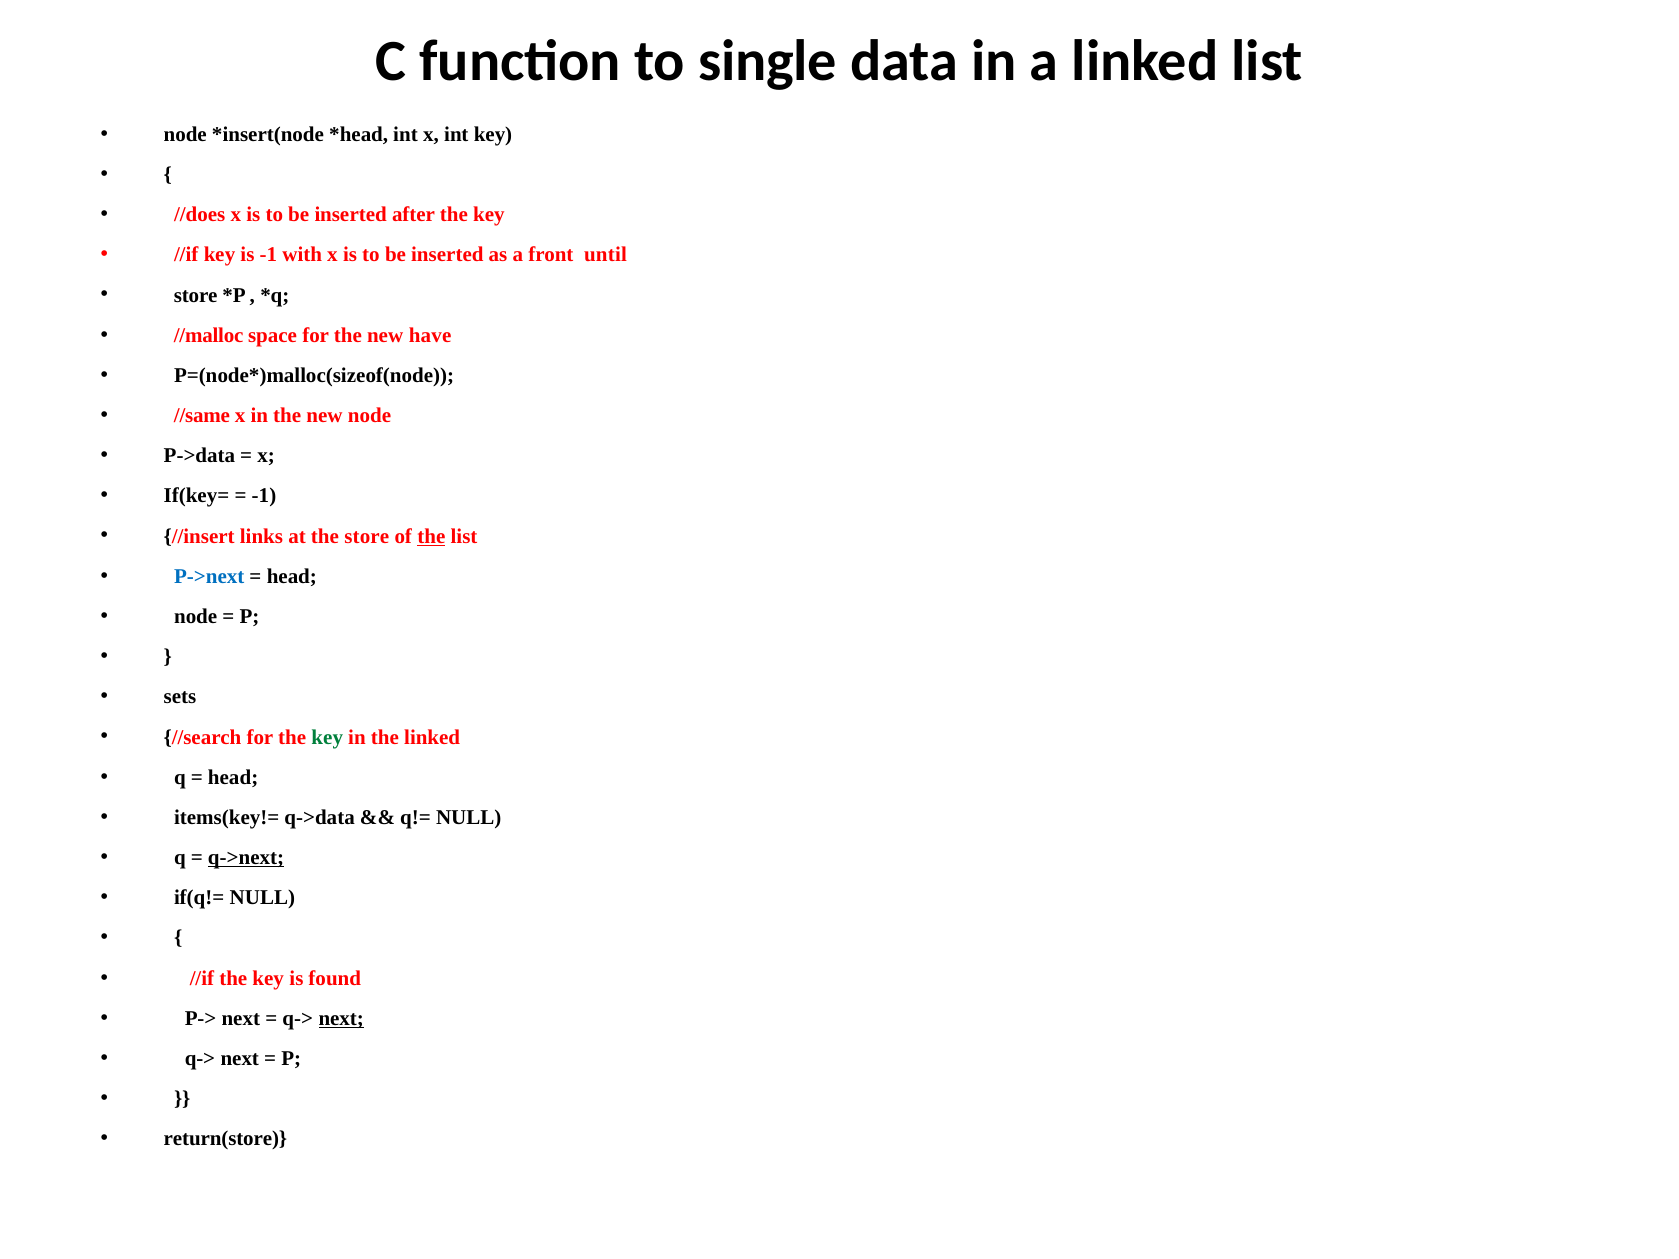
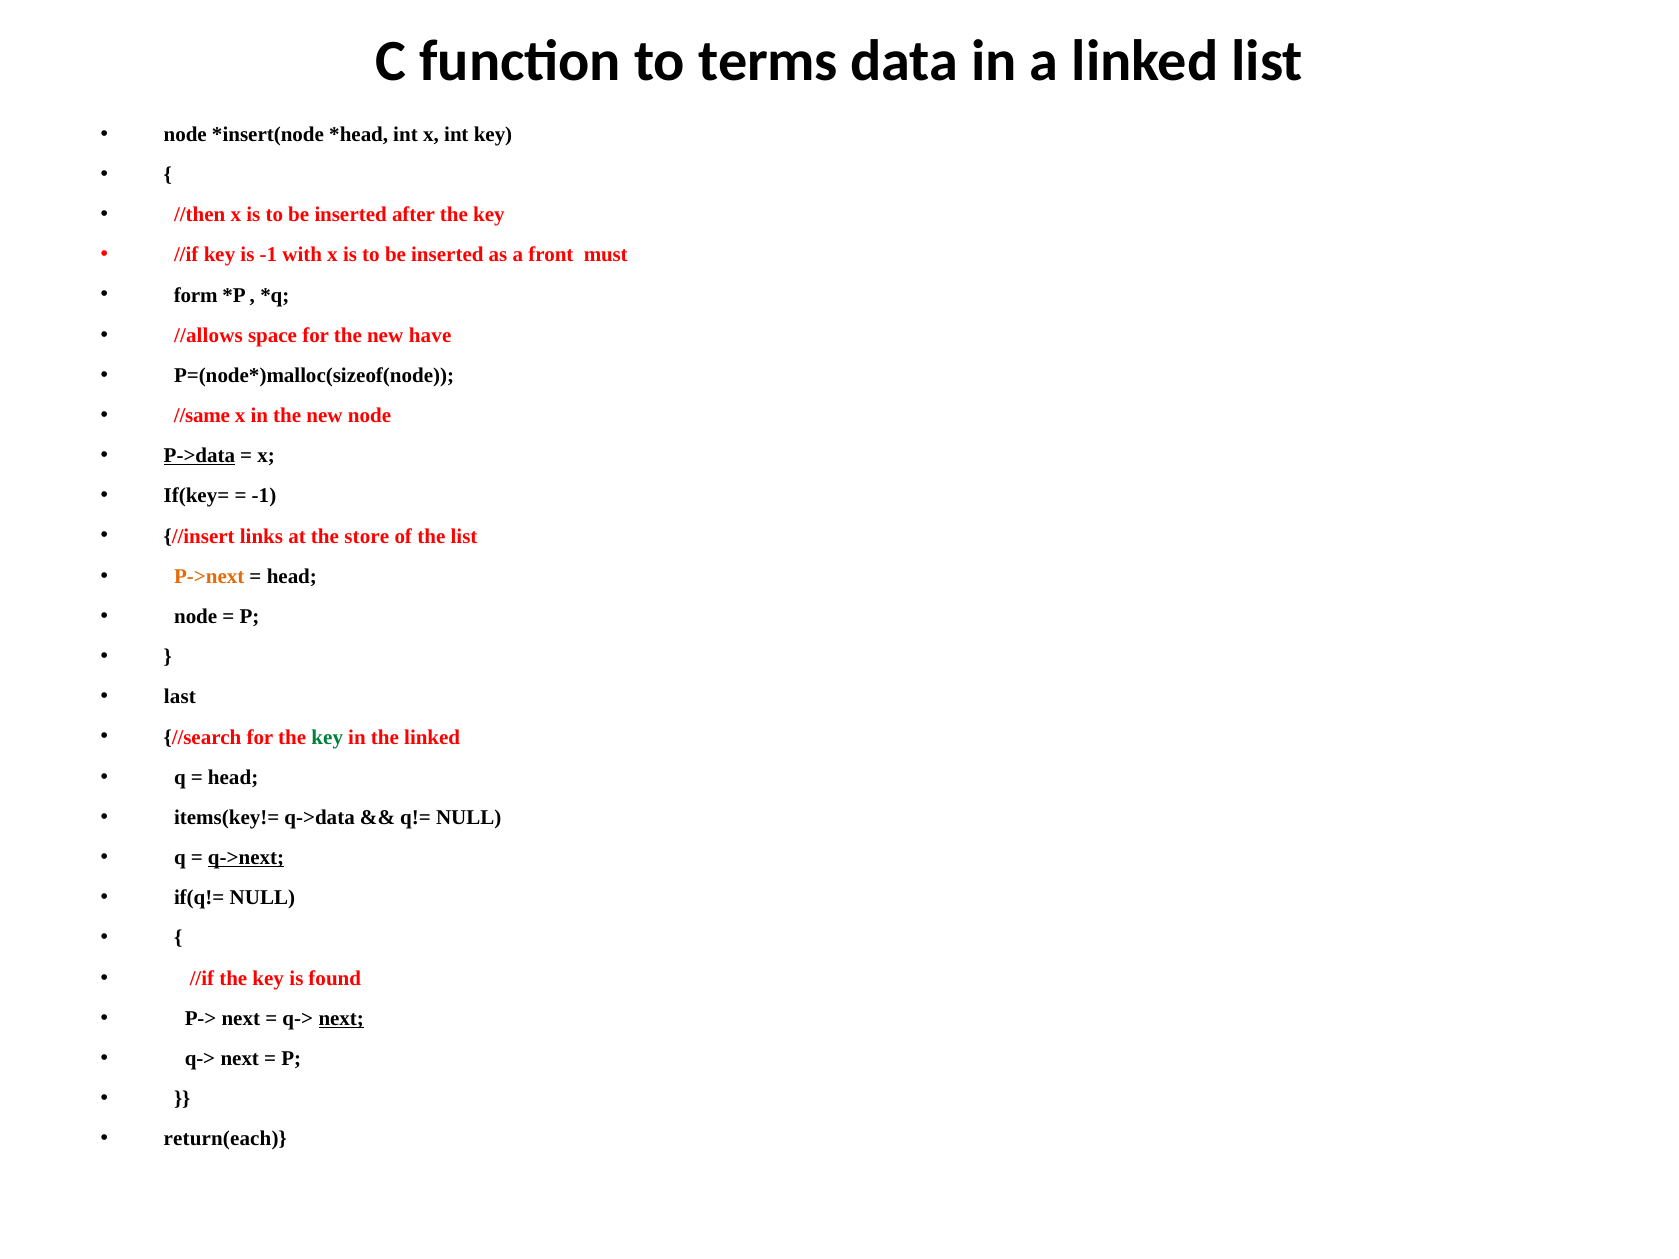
single: single -> terms
//does: //does -> //then
until: until -> must
store at (196, 295): store -> form
//malloc: //malloc -> //allows
P->data underline: none -> present
the at (431, 536) underline: present -> none
P->next colour: blue -> orange
sets: sets -> last
return(store: return(store -> return(each
